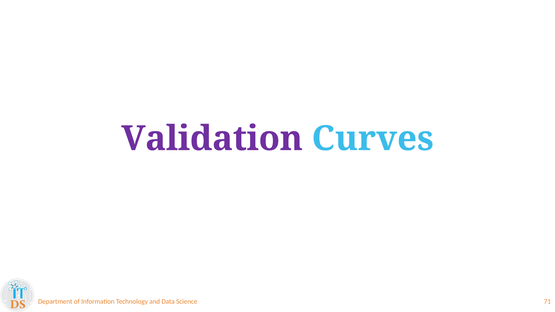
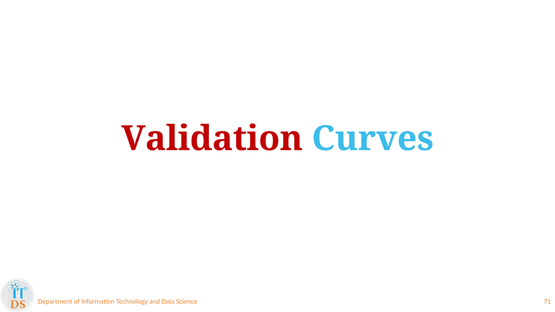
Validation colour: purple -> red
